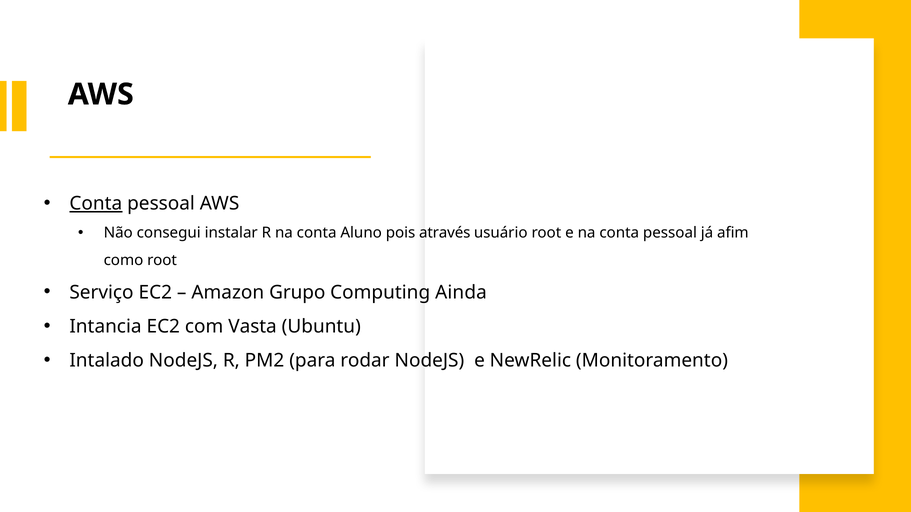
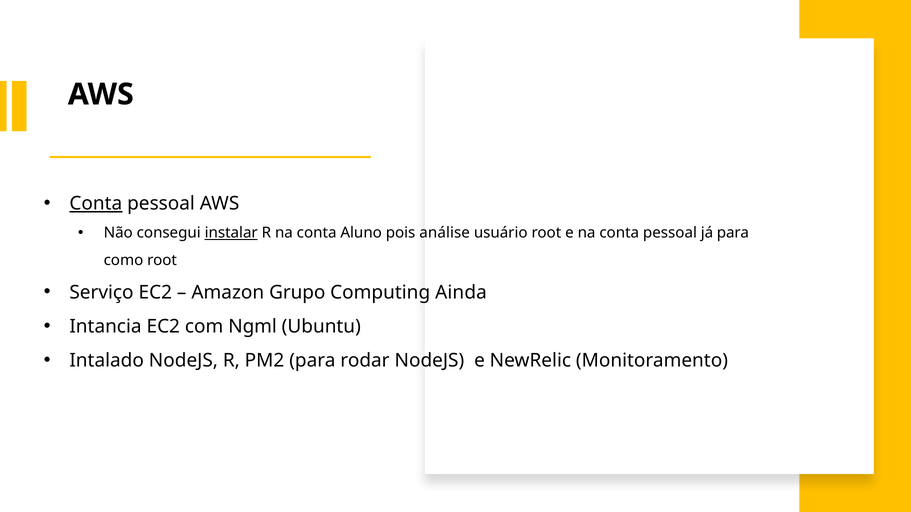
instalar underline: none -> present
através: através -> análise
já afim: afim -> para
Vasta: Vasta -> Ngml
